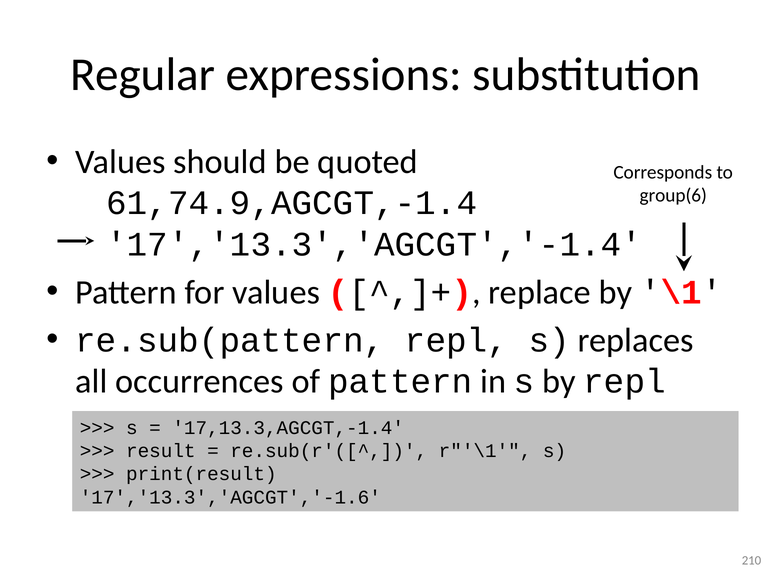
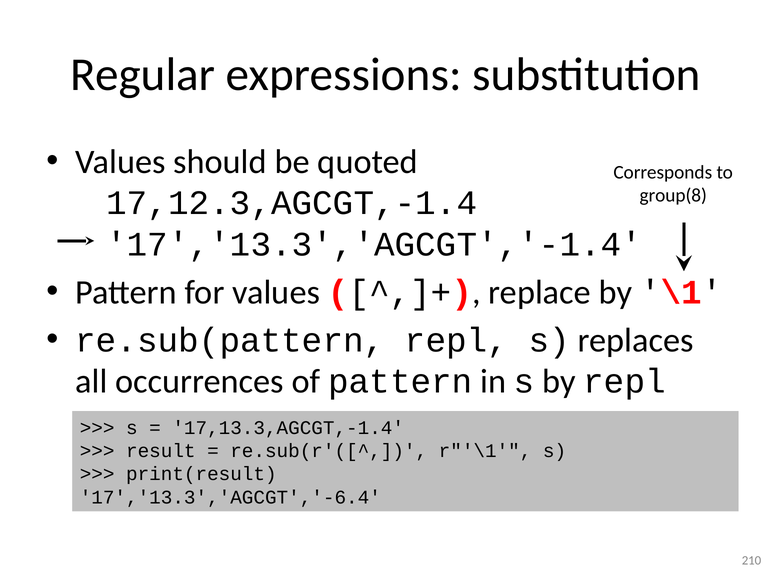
group(6: group(6 -> group(8
61,74.9,AGCGT,-1.4: 61,74.9,AGCGT,-1.4 -> 17,12.3,AGCGT,-1.4
17','13.3','AGCGT','-1.6: 17','13.3','AGCGT','-1.6 -> 17','13.3','AGCGT','-6.4
